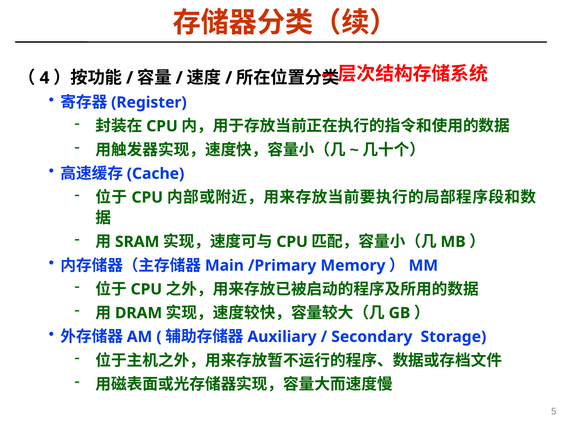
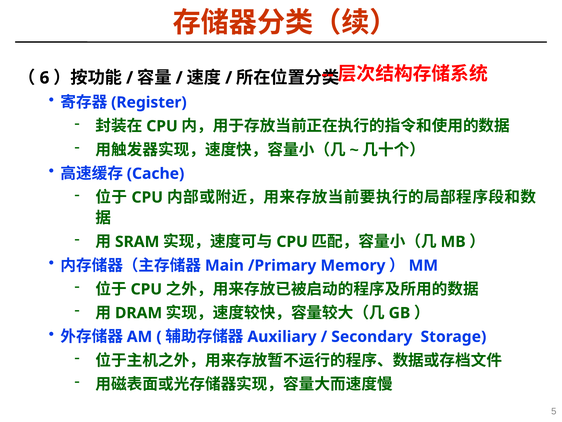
4: 4 -> 6
